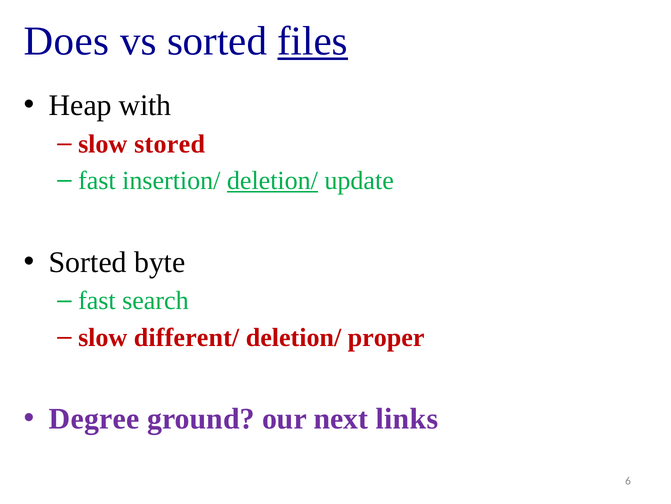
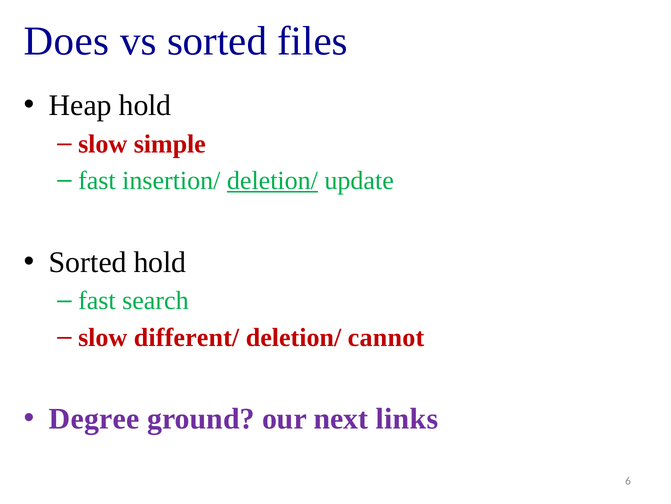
files underline: present -> none
Heap with: with -> hold
stored: stored -> simple
Sorted byte: byte -> hold
proper: proper -> cannot
